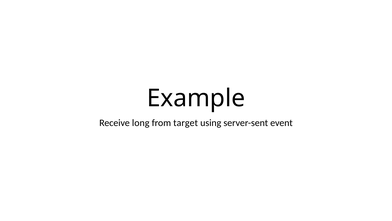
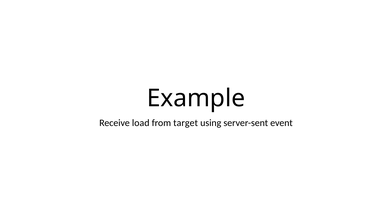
long: long -> load
